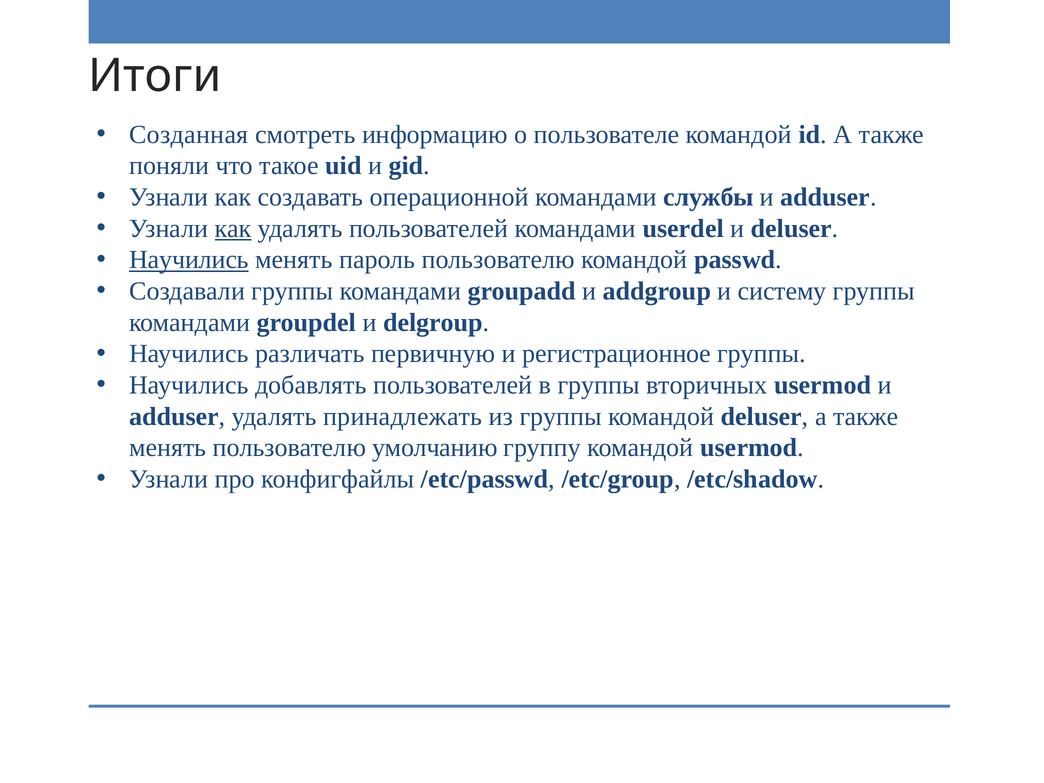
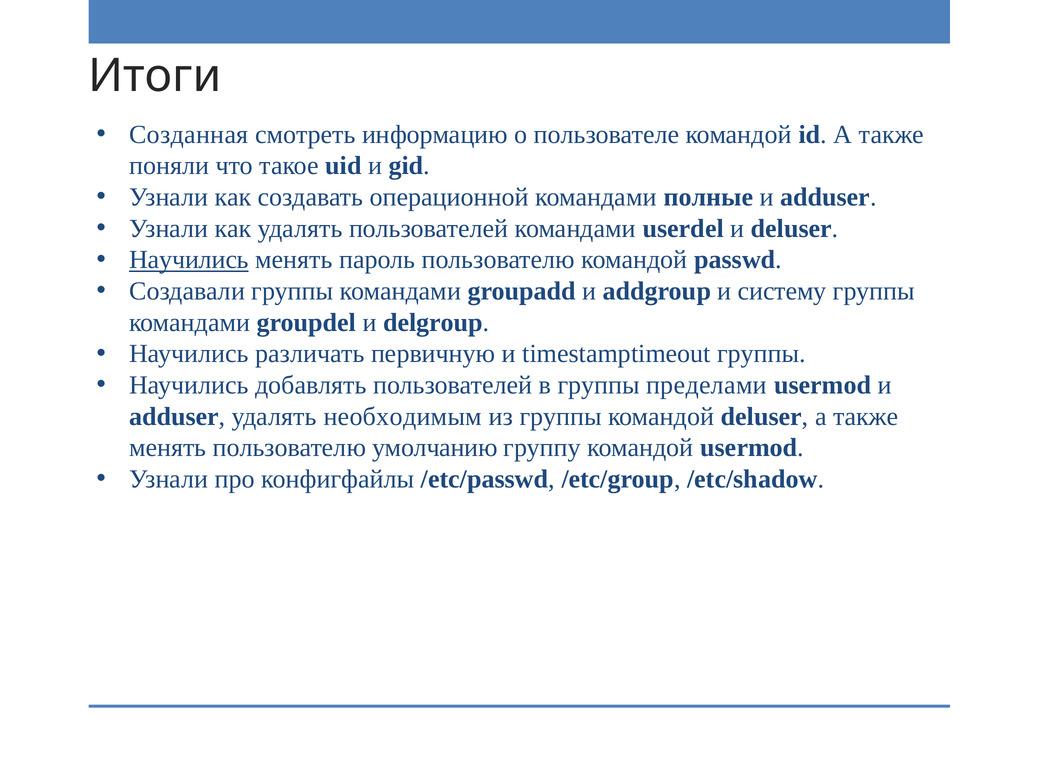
службы: службы -> полные
как at (233, 229) underline: present -> none
регистрационное: регистрационное -> timestamptimeout
вторичных: вторичных -> пределами
принадлежать: принадлежать -> необходимым
